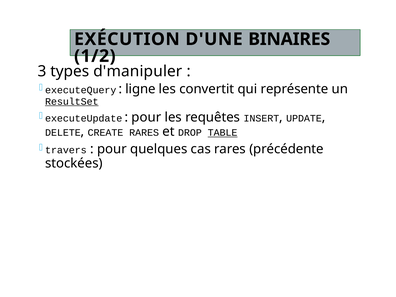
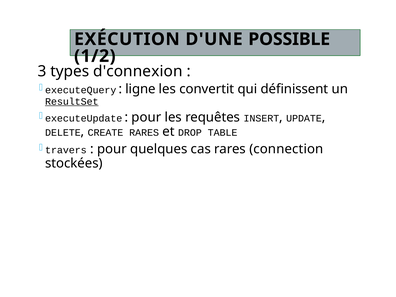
BINAIRES: BINAIRES -> POSSIBLE
d'manipuler: d'manipuler -> d'connexion
représente: représente -> définissent
TABLE underline: present -> none
précédente: précédente -> connection
